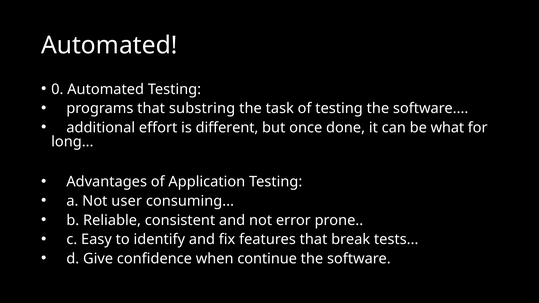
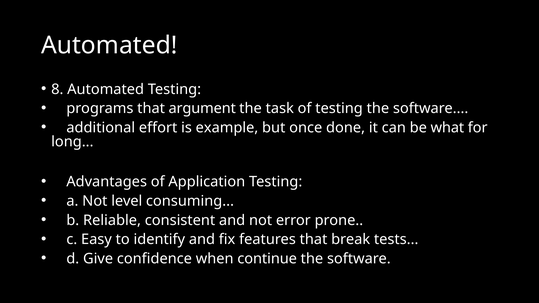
0: 0 -> 8
substring: substring -> argument
different: different -> example
user: user -> level
